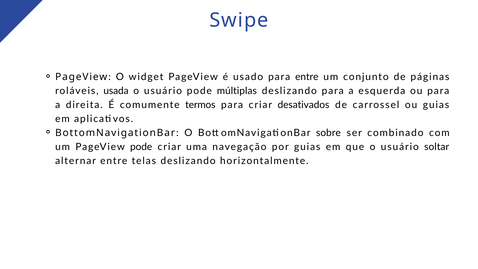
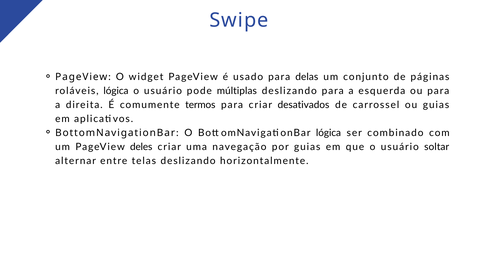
para entre: entre -> delas
roláveis usada: usada -> lógica
BottomNavigationBar sobre: sobre -> lógica
PageView pode: pode -> deles
